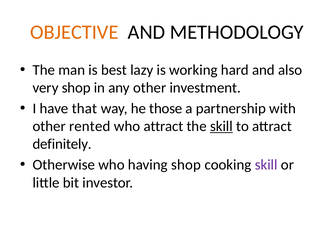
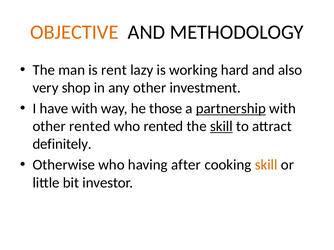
best: best -> rent
have that: that -> with
partnership underline: none -> present
who attract: attract -> rented
having shop: shop -> after
skill at (266, 165) colour: purple -> orange
